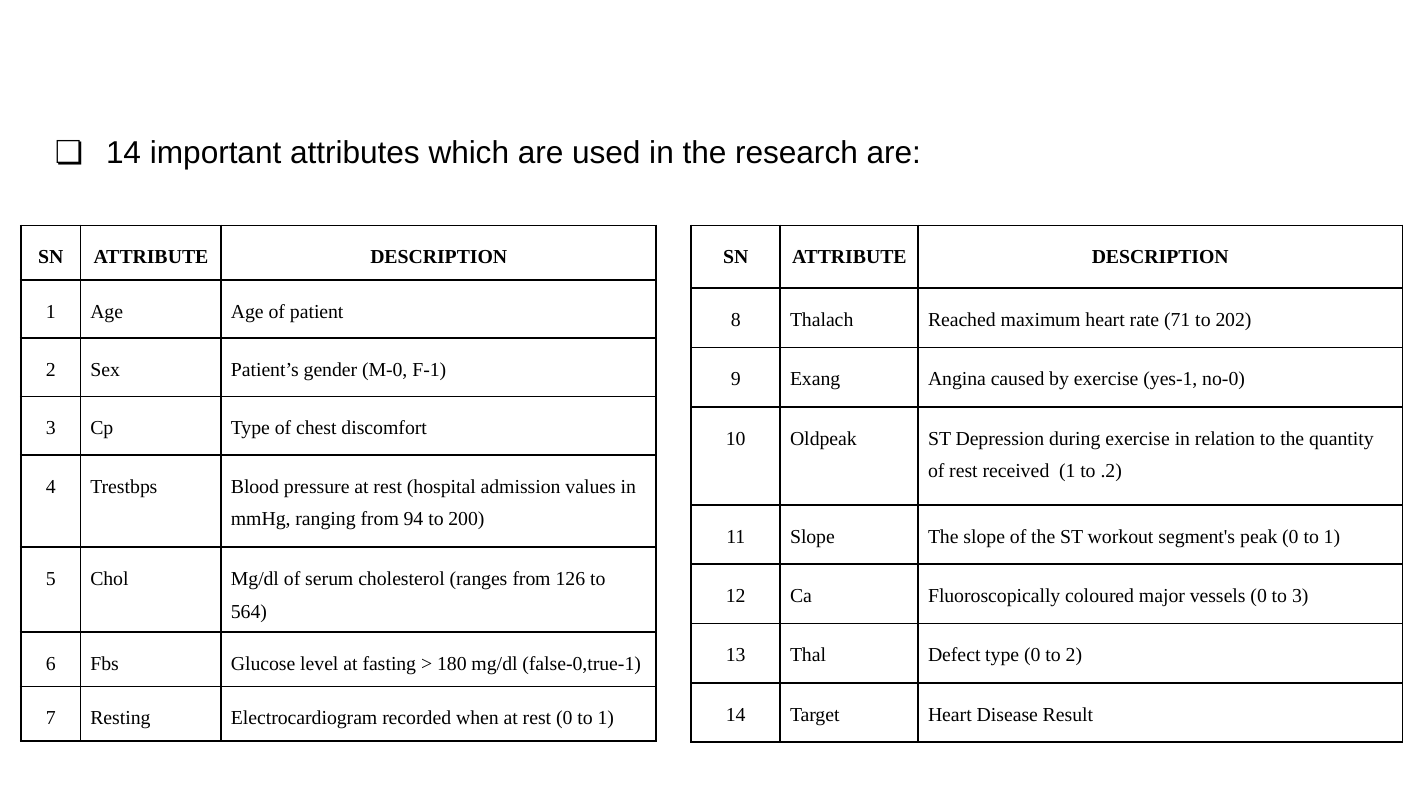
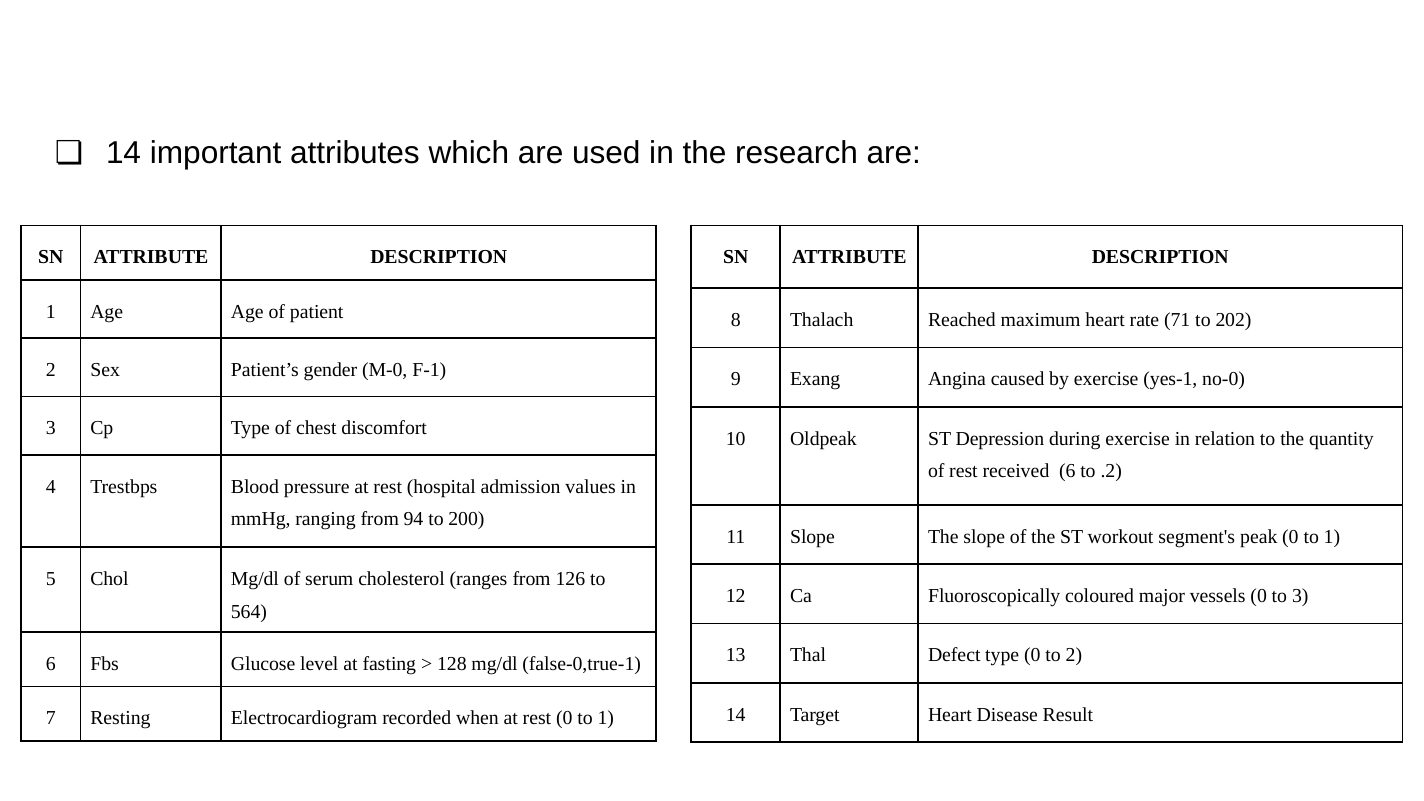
received 1: 1 -> 6
180: 180 -> 128
